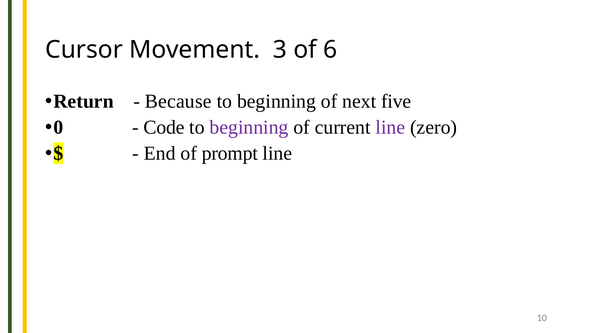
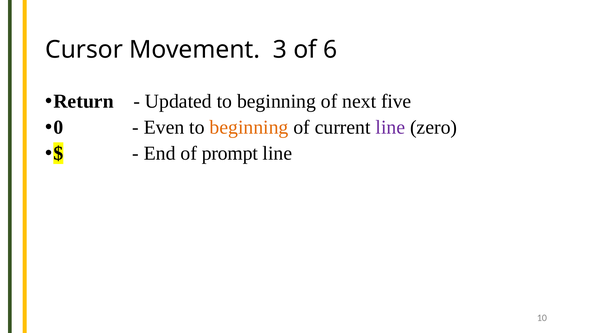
Because: Because -> Updated
Code: Code -> Even
beginning at (249, 127) colour: purple -> orange
